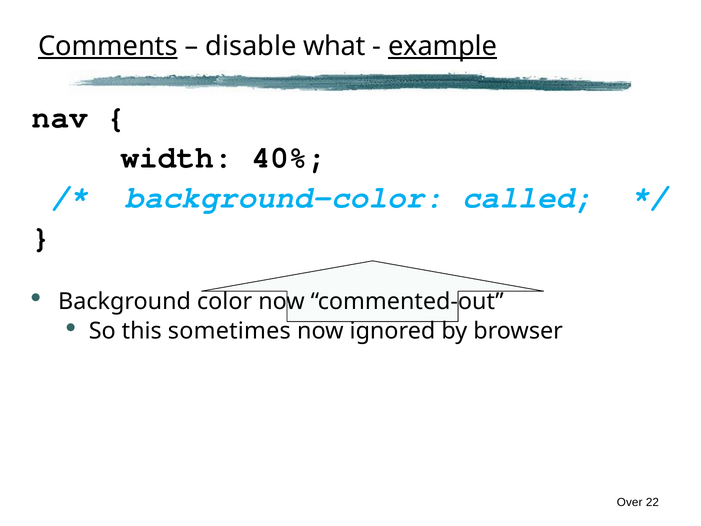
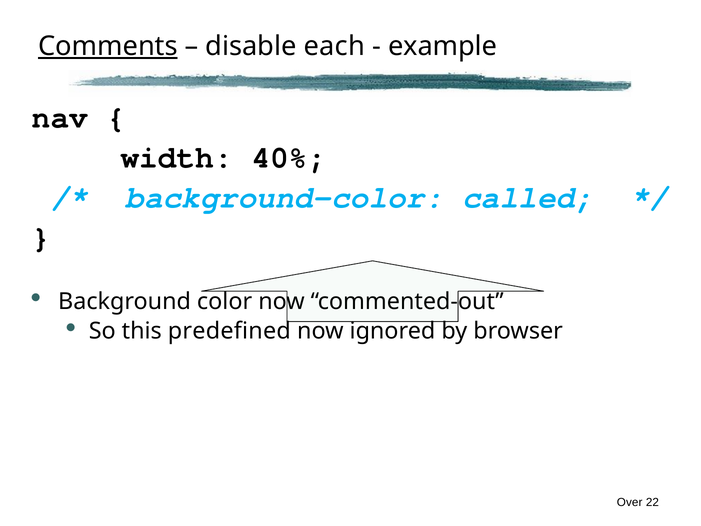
what: what -> each
example underline: present -> none
sometimes: sometimes -> predefined
